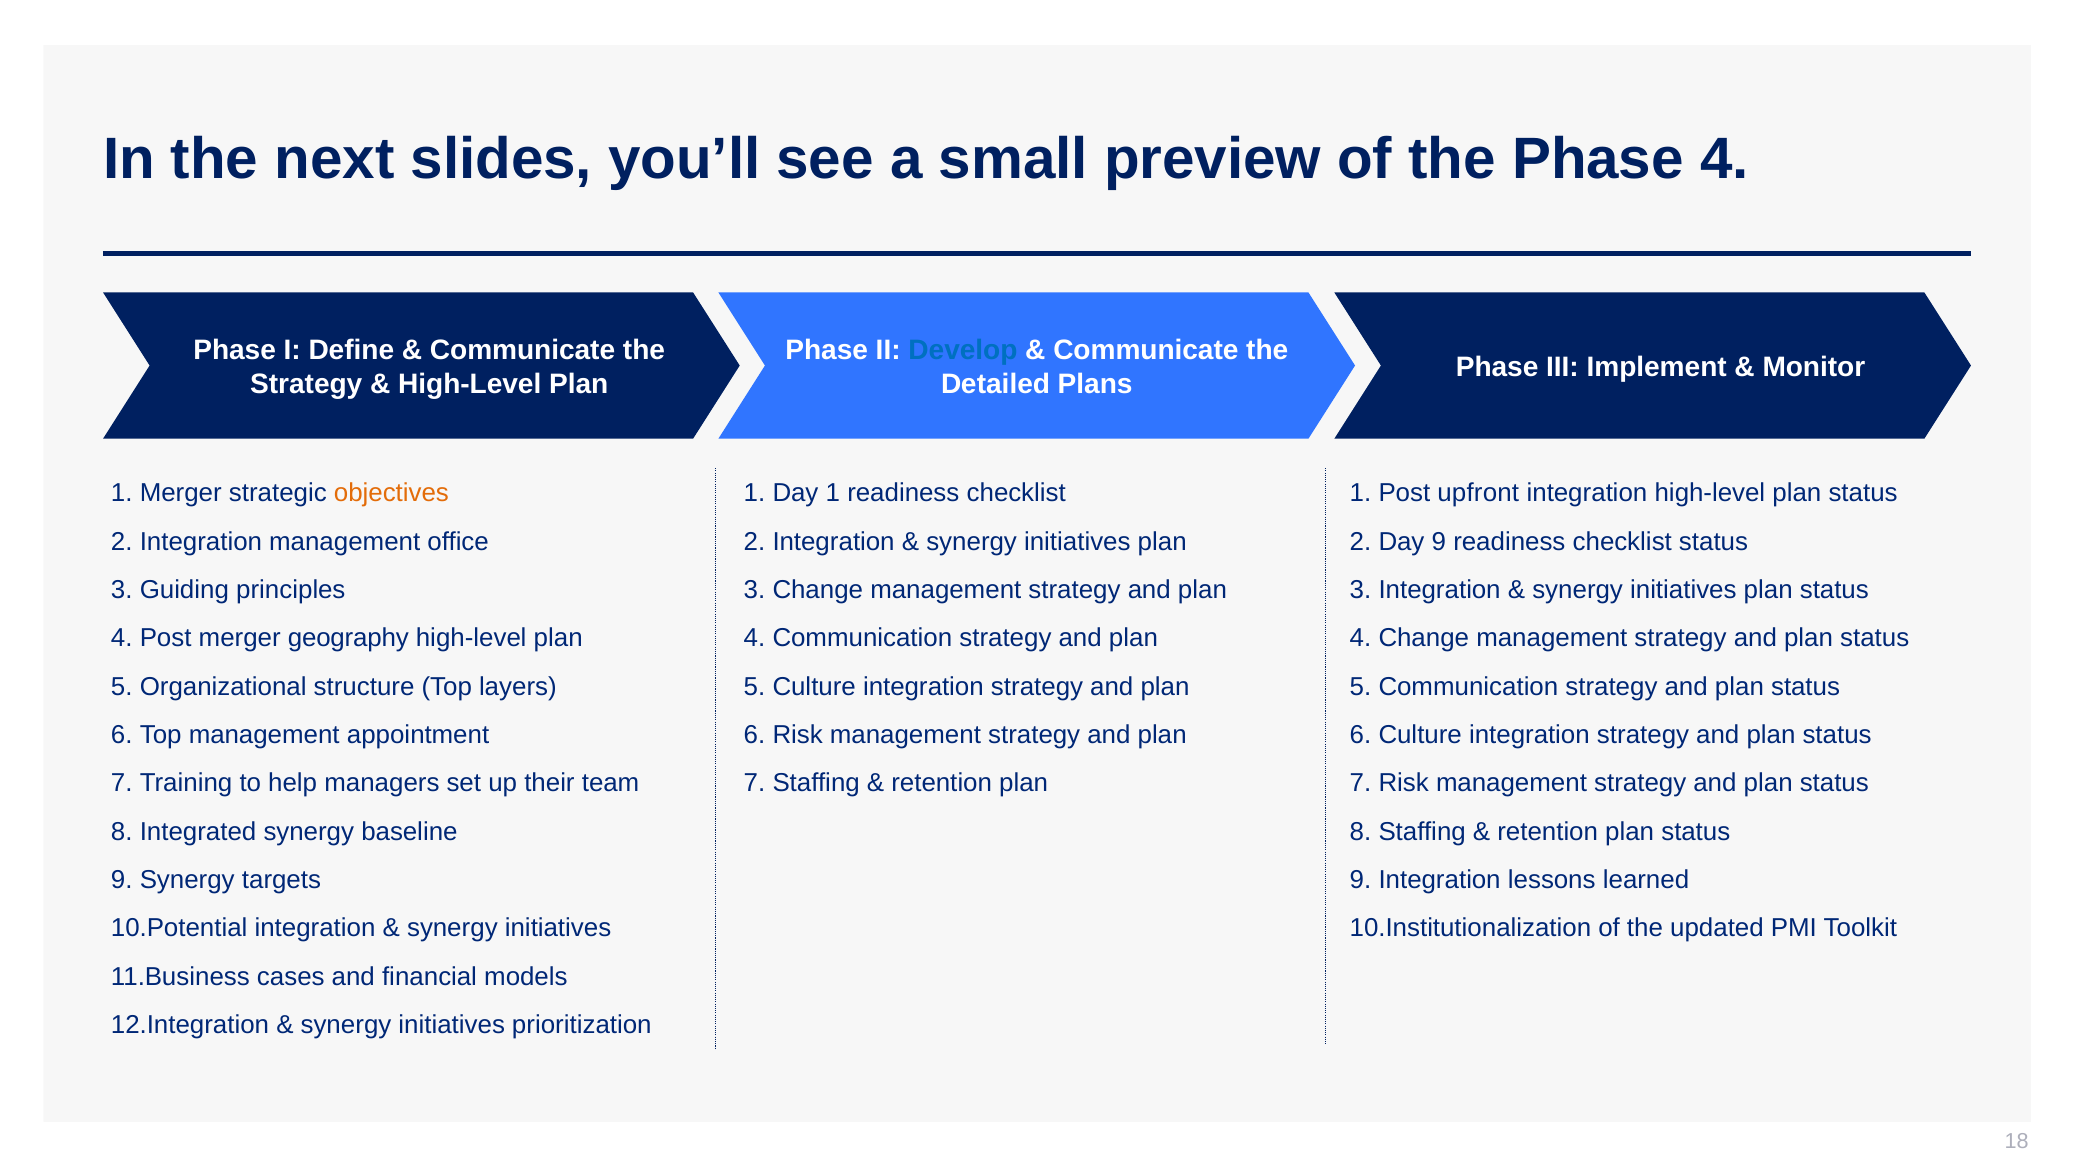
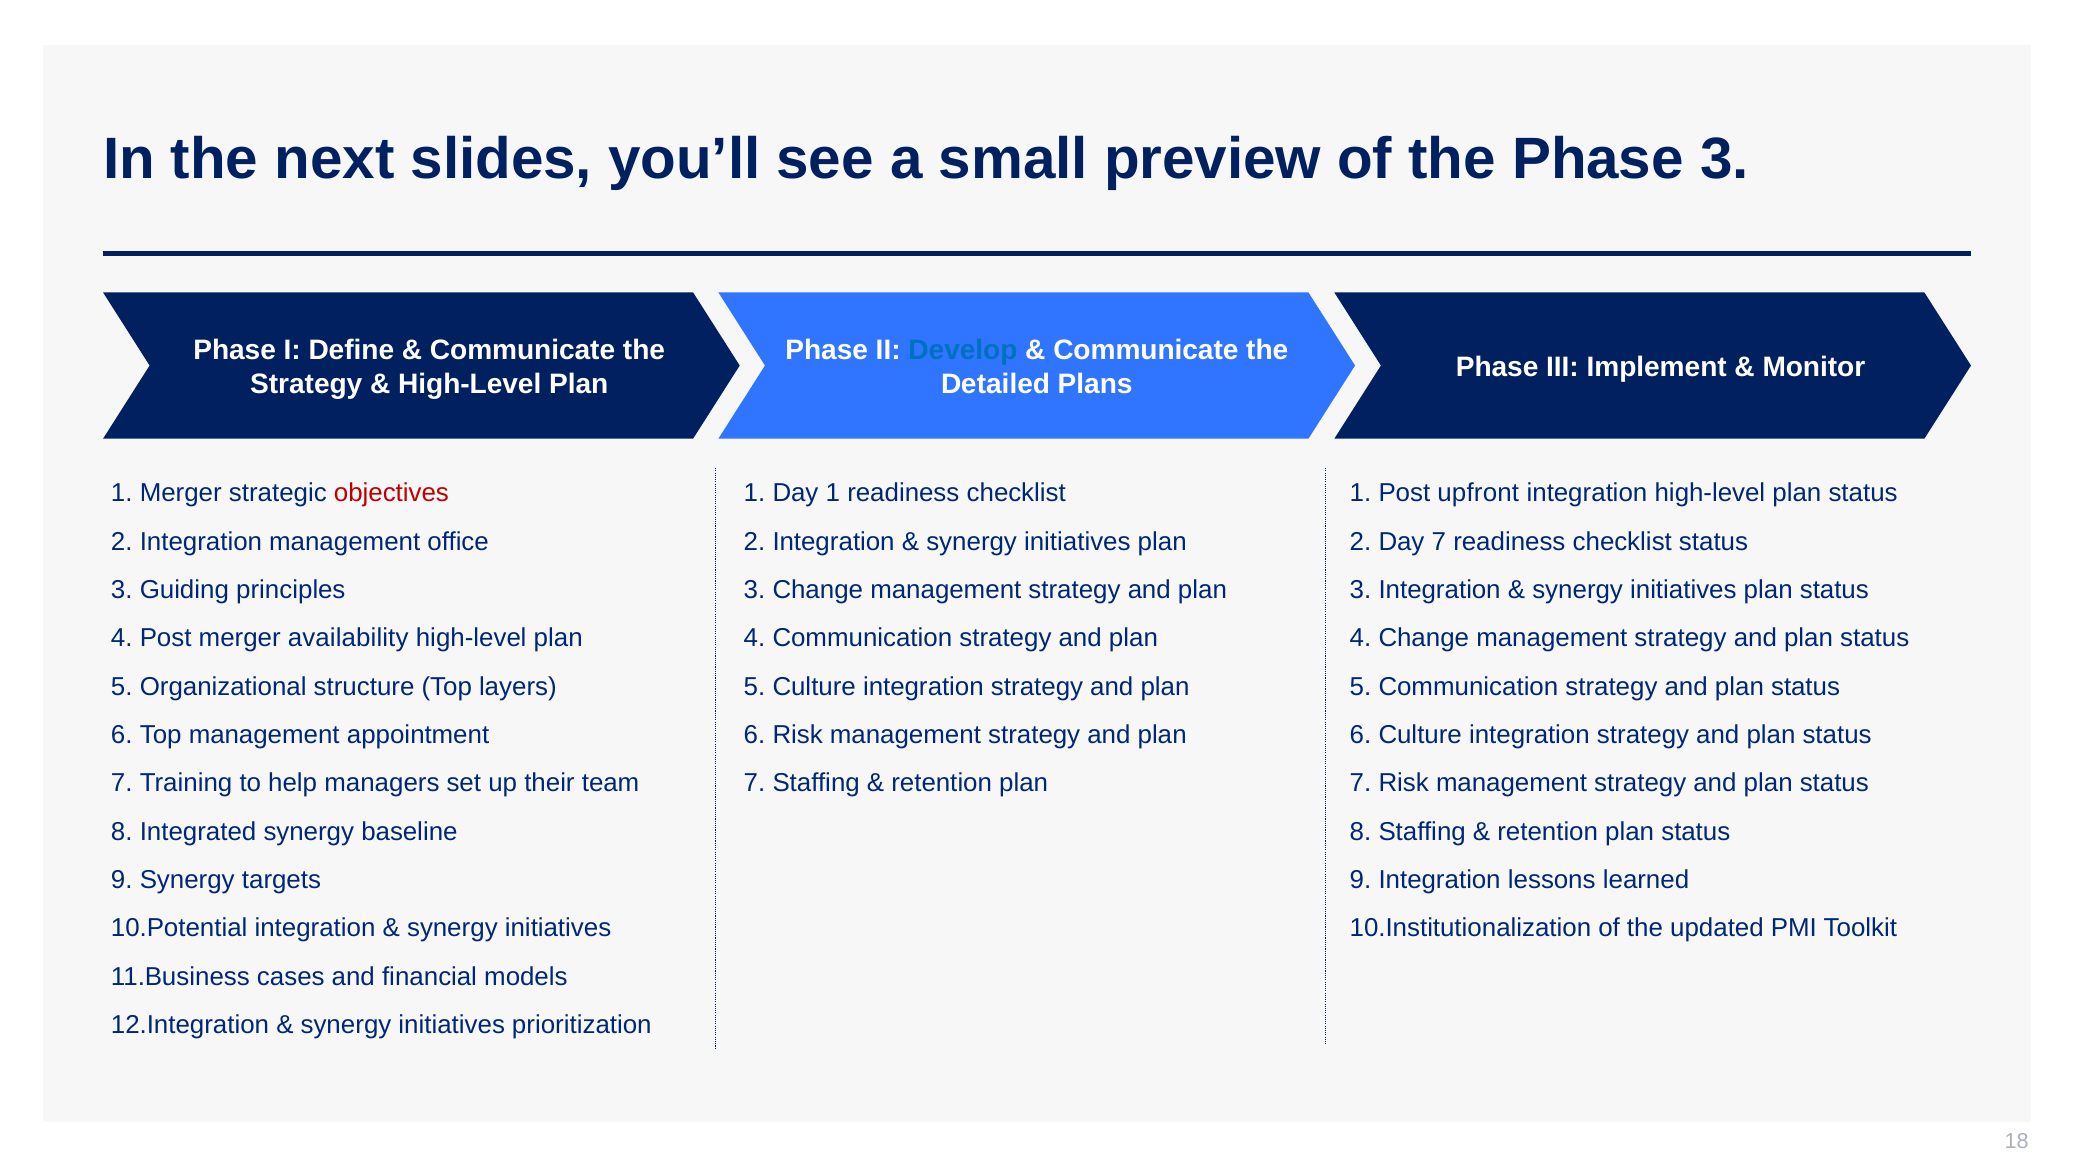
Phase 4: 4 -> 3
objectives colour: orange -> red
Day 9: 9 -> 7
geography: geography -> availability
